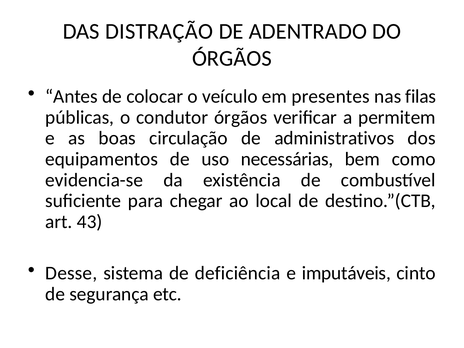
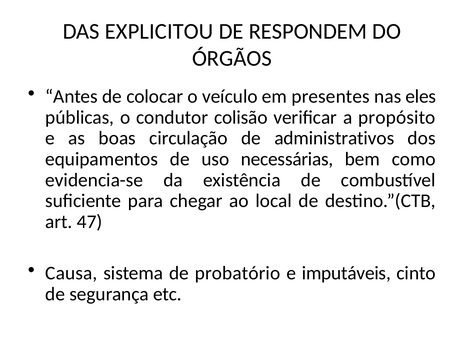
DISTRAÇÃO: DISTRAÇÃO -> EXPLICITOU
ADENTRADO: ADENTRADO -> RESPONDEM
filas: filas -> eles
condutor órgãos: órgãos -> colisão
permitem: permitem -> propósito
43: 43 -> 47
Desse: Desse -> Causa
deficiência: deficiência -> probatório
